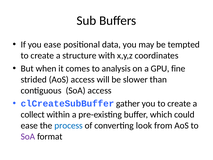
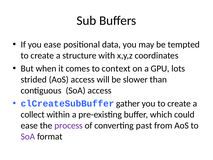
analysis: analysis -> context
fine: fine -> lots
process colour: blue -> purple
look: look -> past
